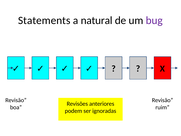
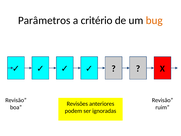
Statements: Statements -> Parâmetros
natural: natural -> critério
bug colour: purple -> orange
